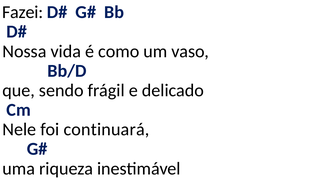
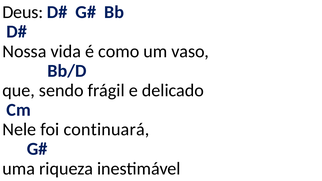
Fazei: Fazei -> Deus
